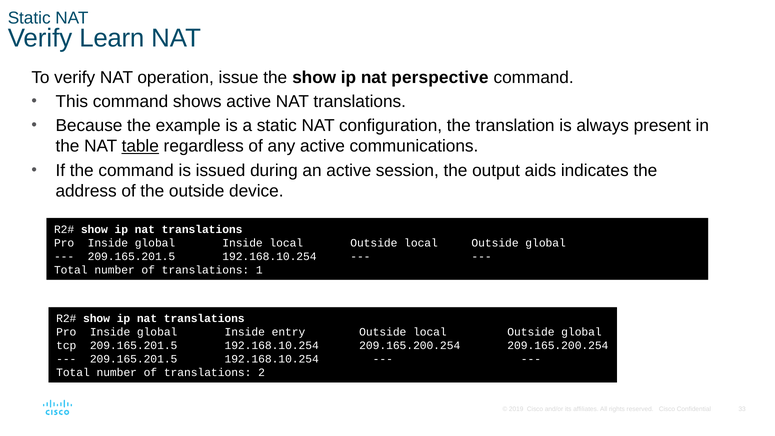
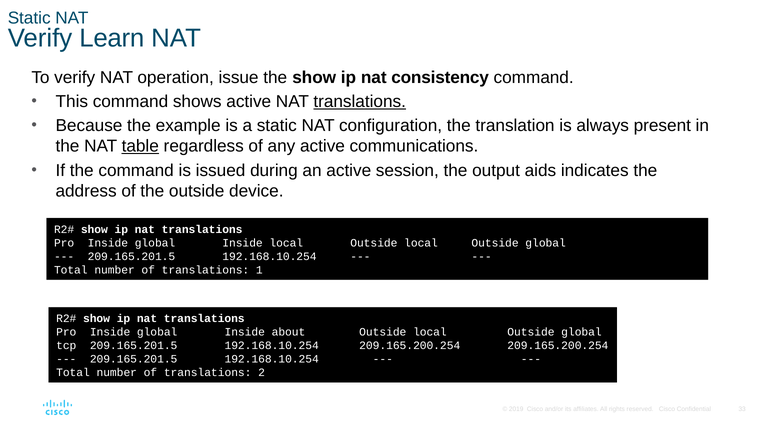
perspective: perspective -> consistency
translations at (360, 102) underline: none -> present
entry: entry -> about
